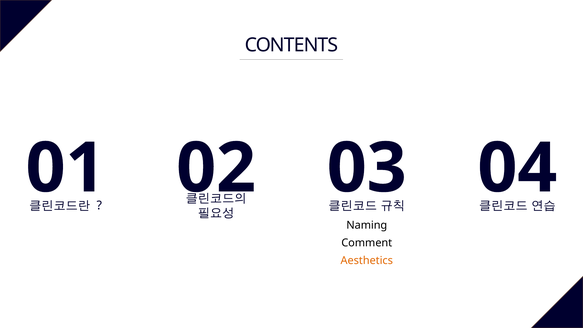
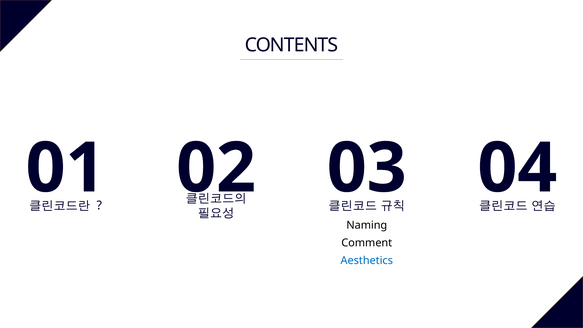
Aesthetics colour: orange -> blue
